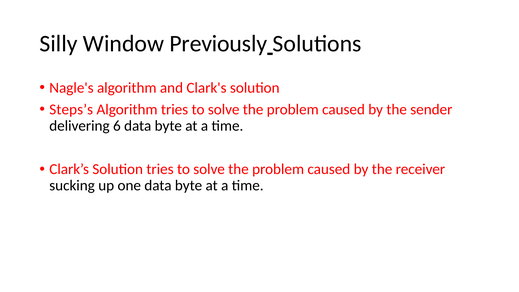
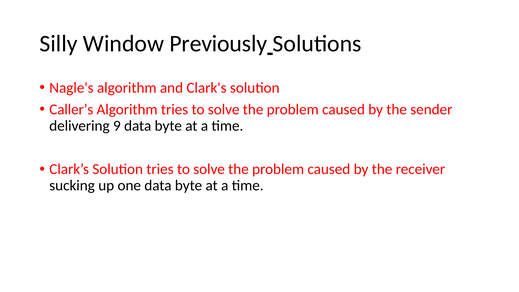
Steps’s: Steps’s -> Caller’s
6: 6 -> 9
